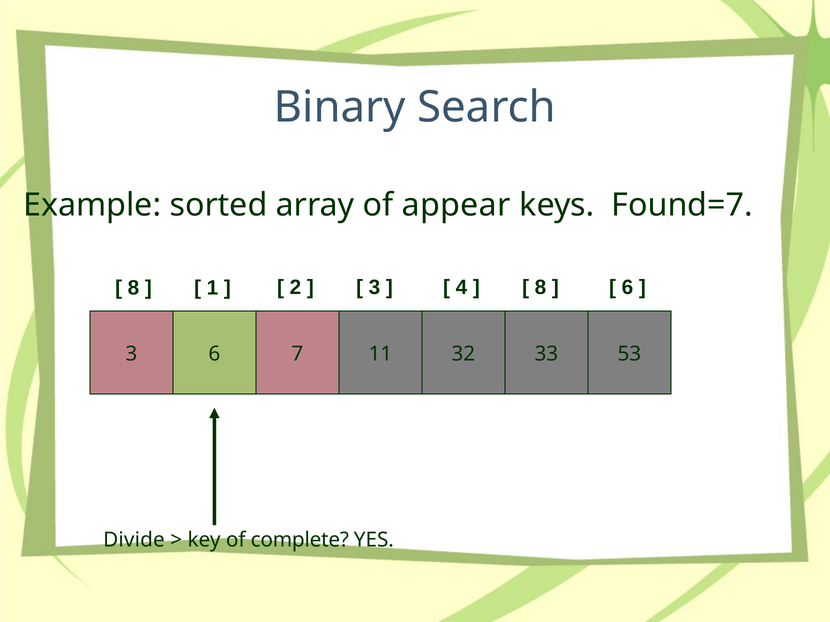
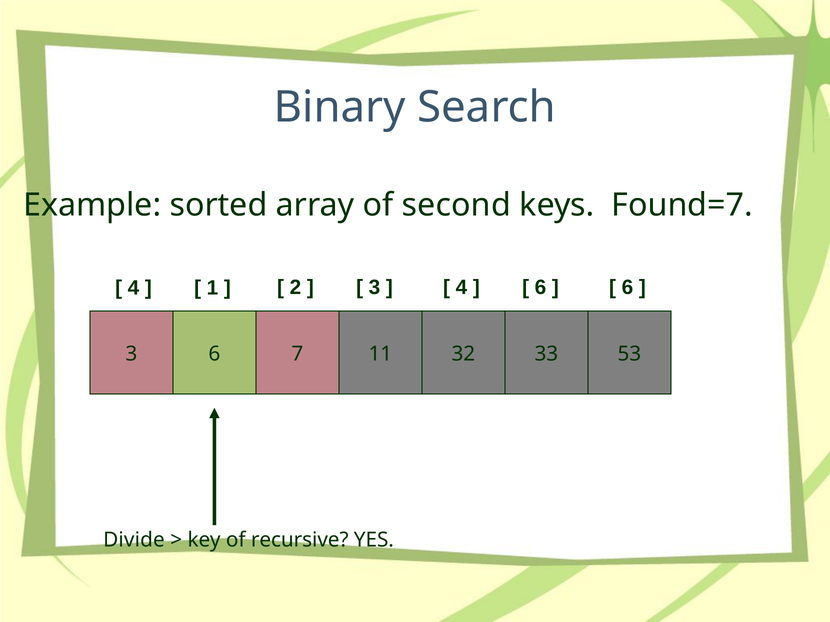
appear: appear -> second
8 at (540, 288): 8 -> 6
8 at (133, 288): 8 -> 4
complete: complete -> recursive
